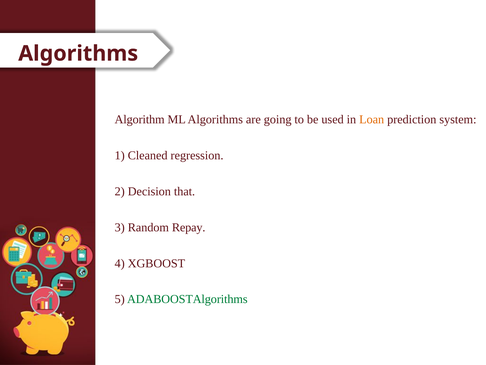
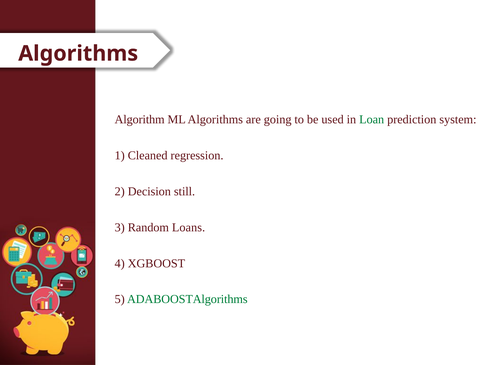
Loan at (372, 119) colour: orange -> green
that: that -> still
Repay: Repay -> Loans
